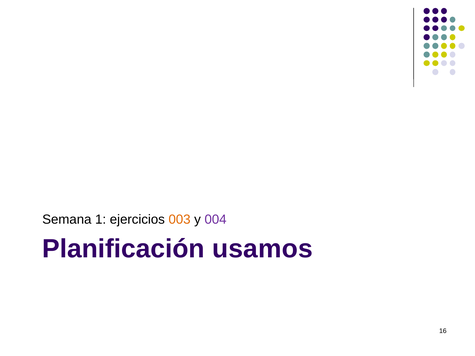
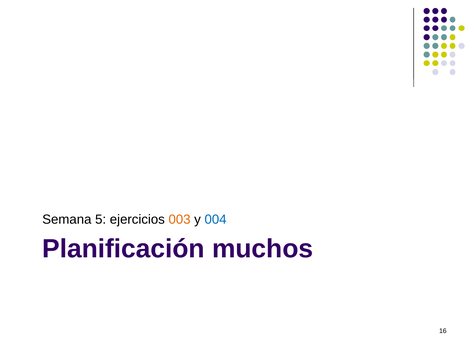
1: 1 -> 5
004 colour: purple -> blue
usamos: usamos -> muchos
